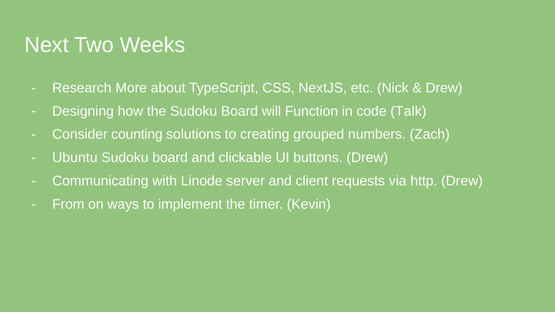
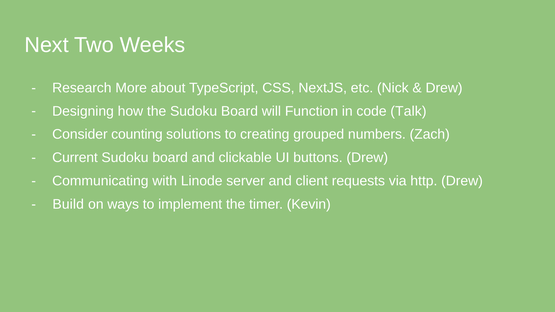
Ubuntu: Ubuntu -> Current
From: From -> Build
